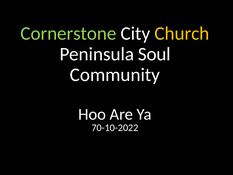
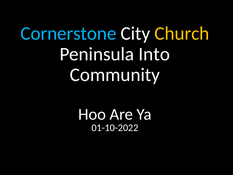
Cornerstone colour: light green -> light blue
Soul: Soul -> Into
70-10-2022: 70-10-2022 -> 01-10-2022
